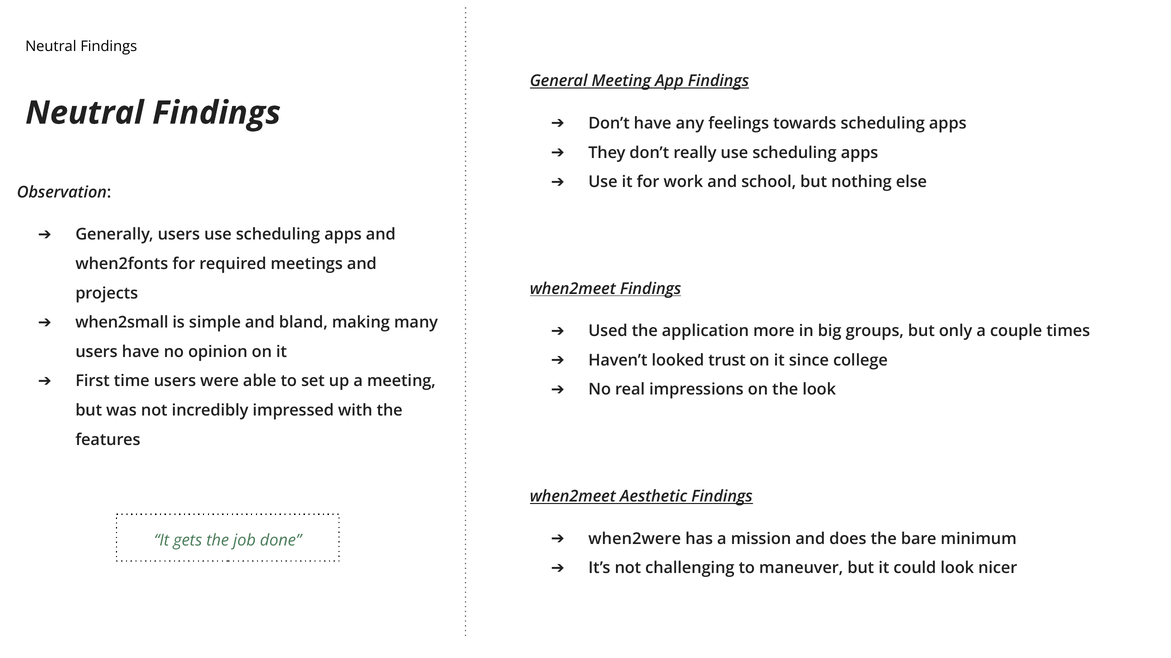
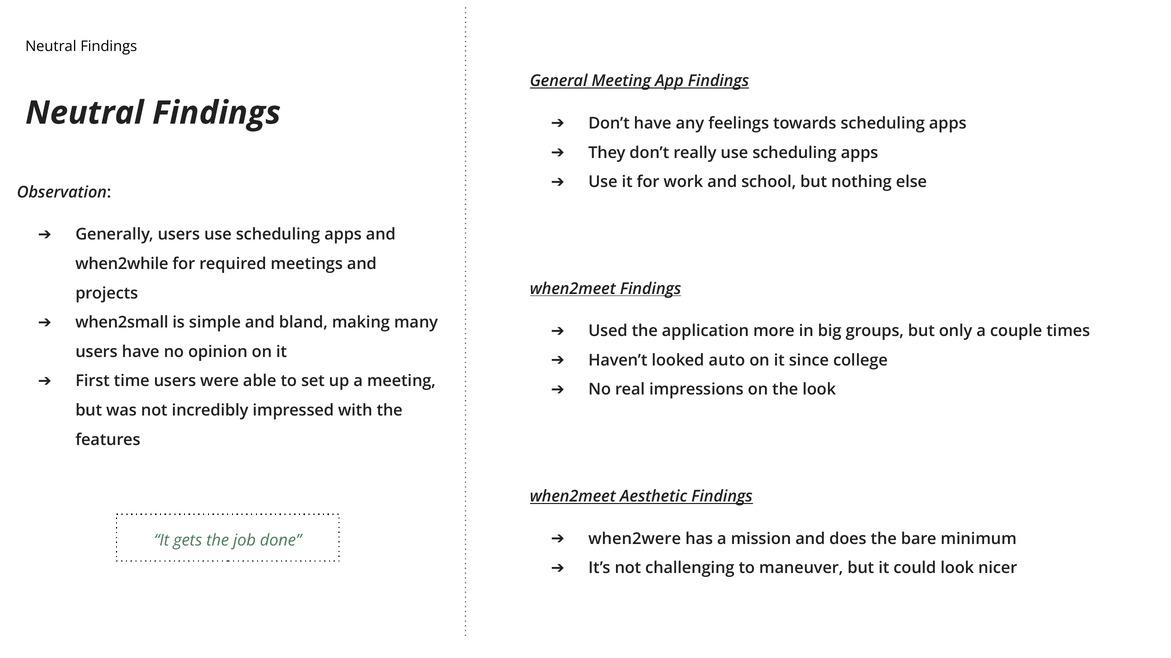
when2fonts: when2fonts -> when2while
trust: trust -> auto
